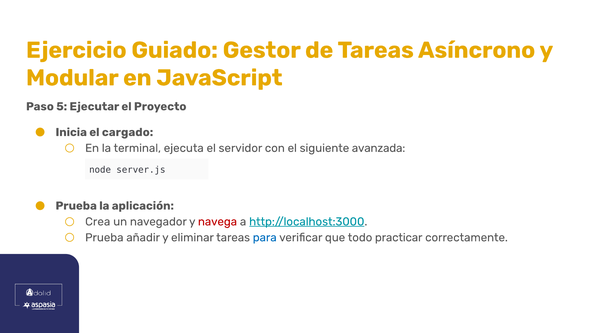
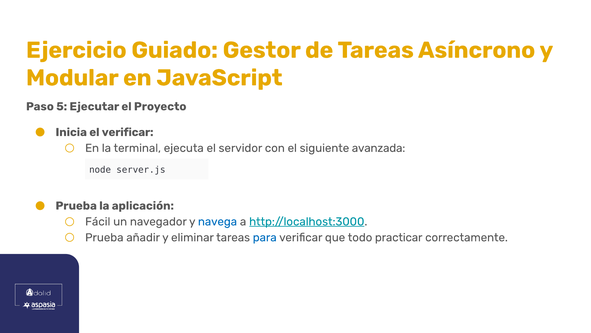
el cargado: cargado -> verificar
Crea: Crea -> Fácil
navega colour: red -> blue
